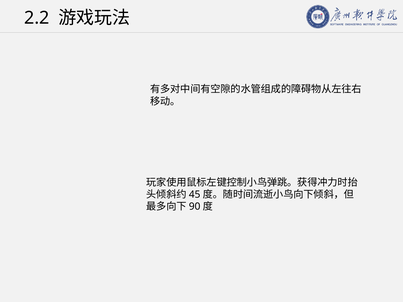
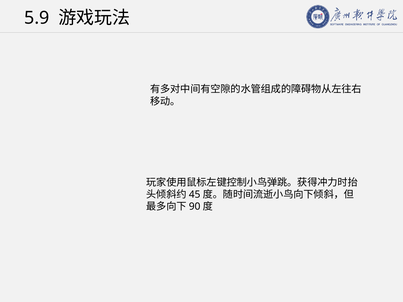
2.2: 2.2 -> 5.9
